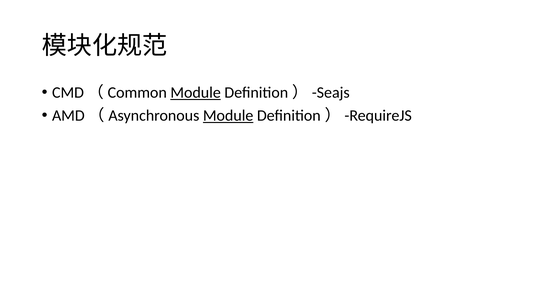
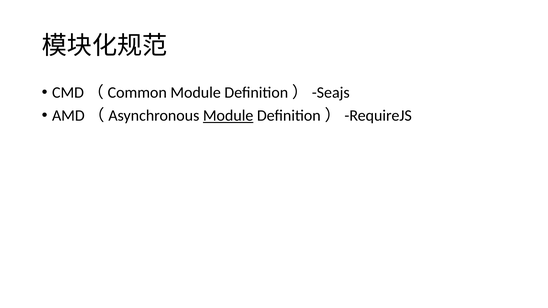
Module at (196, 93) underline: present -> none
